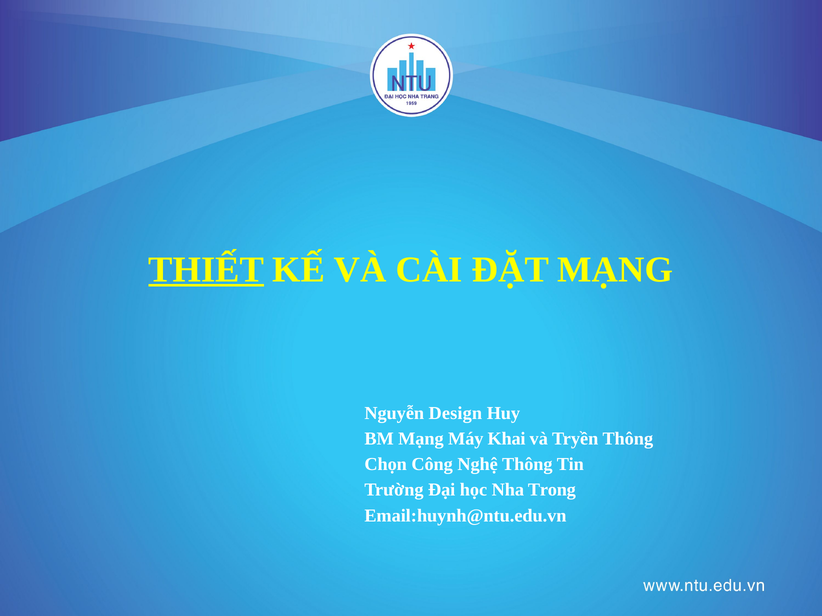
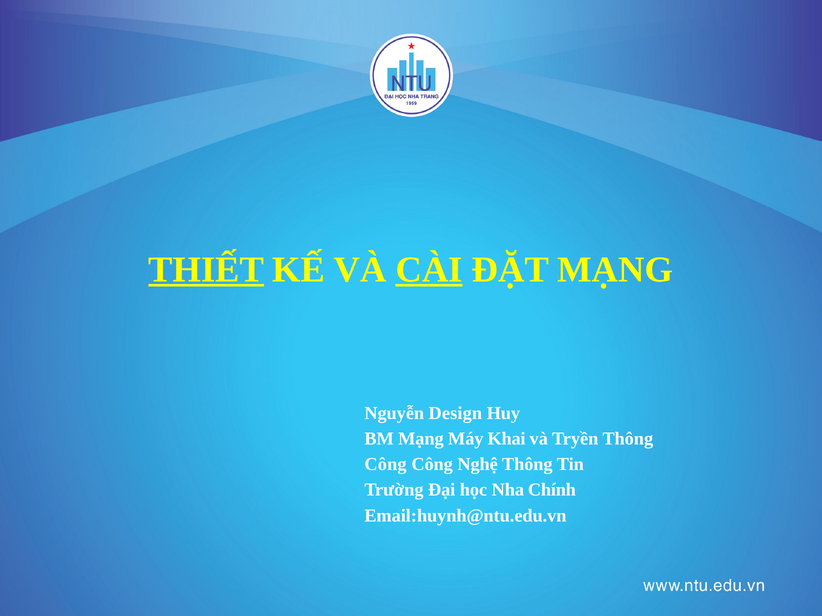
CÀI underline: none -> present
Chọn at (386, 465): Chọn -> Công
Trong: Trong -> Chính
